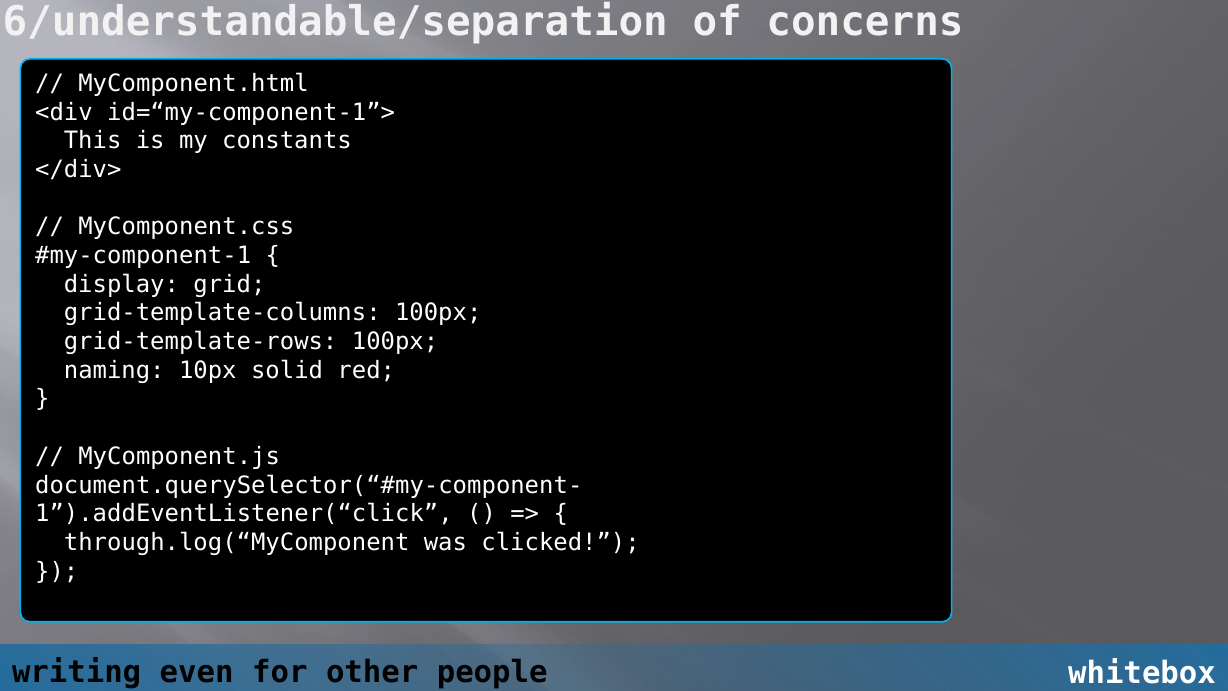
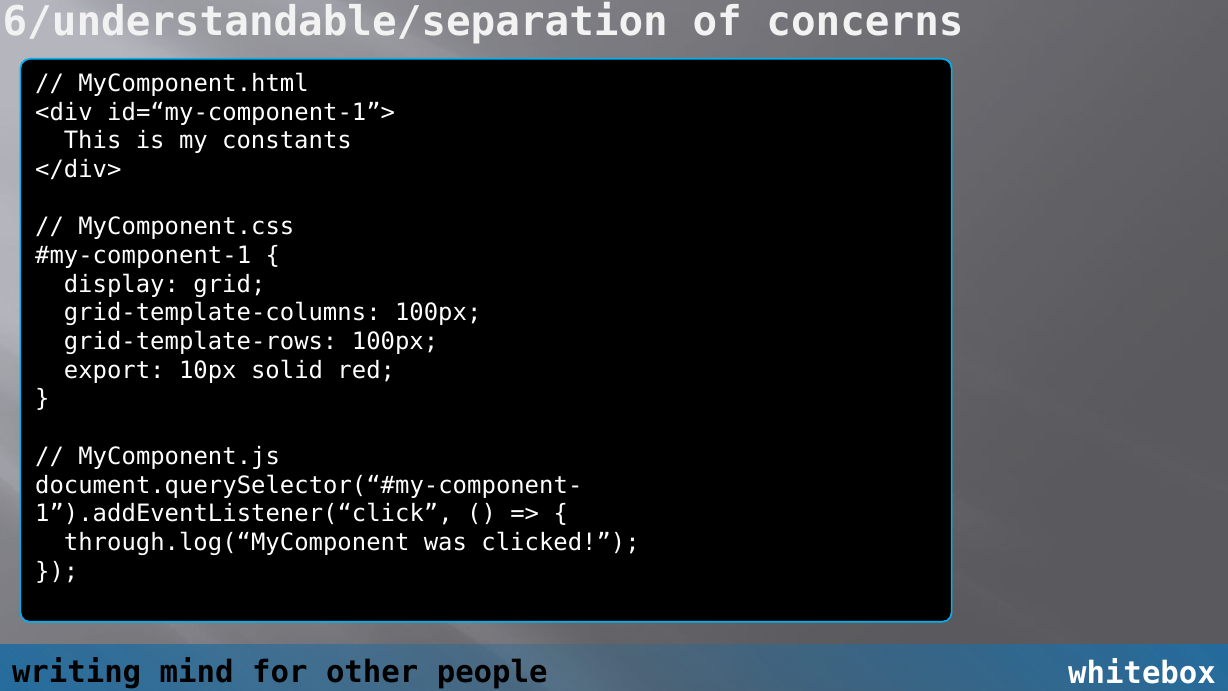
naming: naming -> export
even: even -> mind
